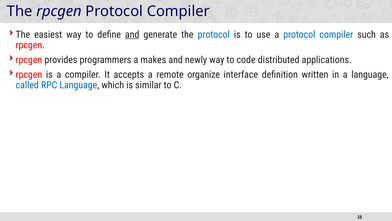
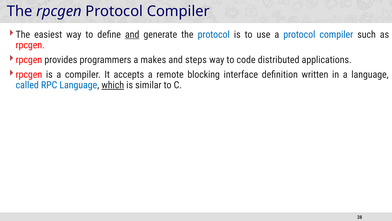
newly: newly -> steps
organize: organize -> blocking
which underline: none -> present
